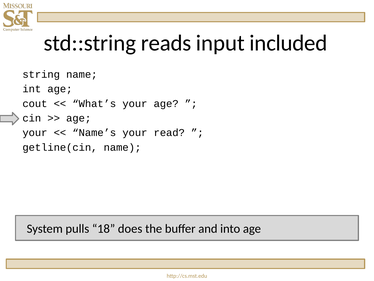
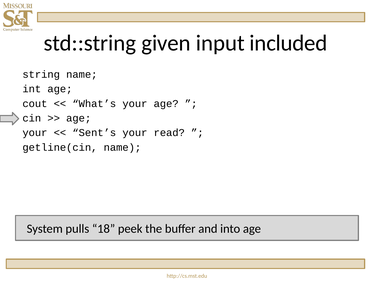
reads: reads -> given
Name’s: Name’s -> Sent’s
does: does -> peek
